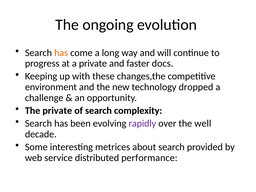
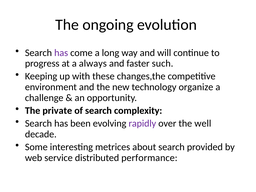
has at (61, 53) colour: orange -> purple
a private: private -> always
docs: docs -> such
dropped: dropped -> organize
